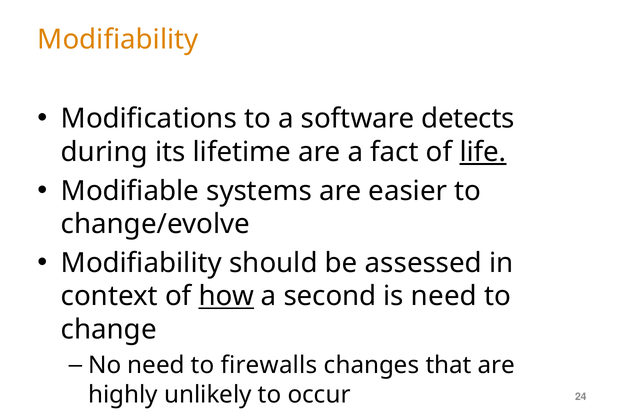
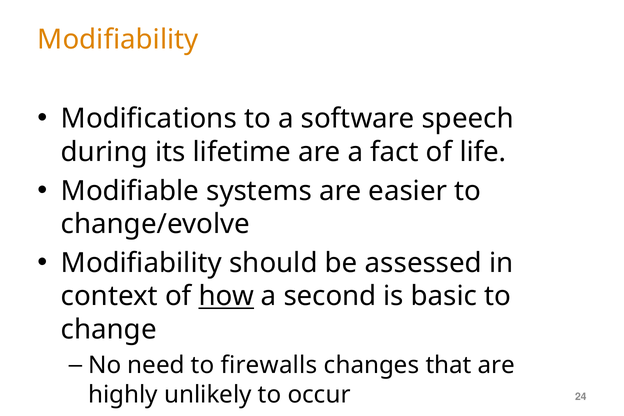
detects: detects -> speech
life underline: present -> none
is need: need -> basic
